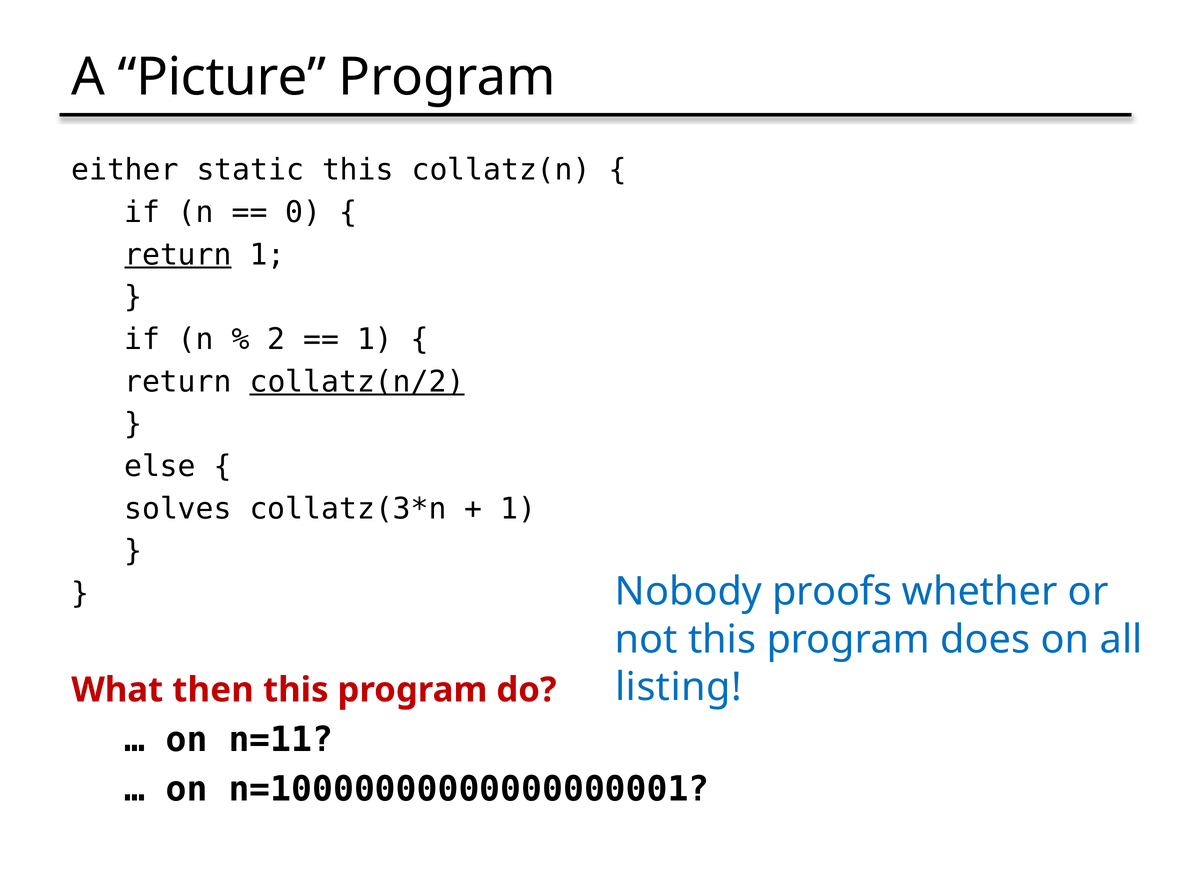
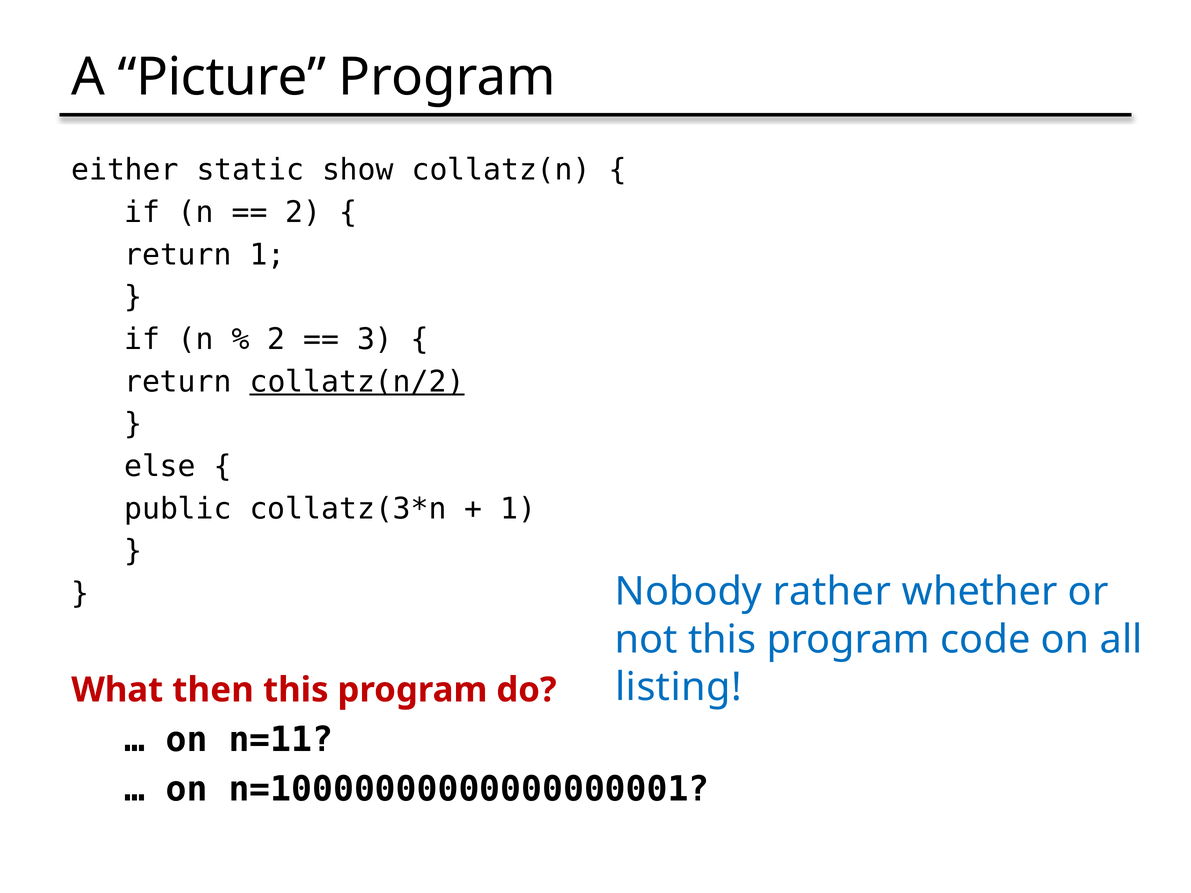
static this: this -> show
0 at (303, 212): 0 -> 2
return at (178, 255) underline: present -> none
1 at (375, 340): 1 -> 3
solves: solves -> public
proofs: proofs -> rather
does: does -> code
